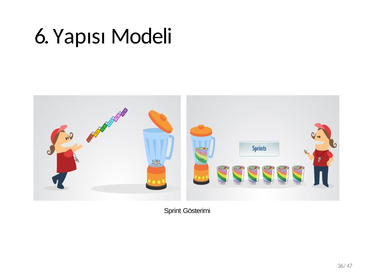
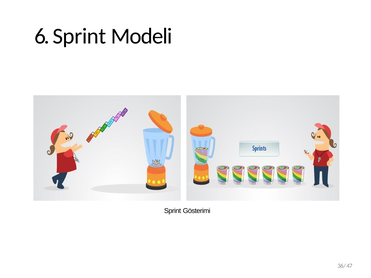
6 Yapısı: Yapısı -> Sprint
